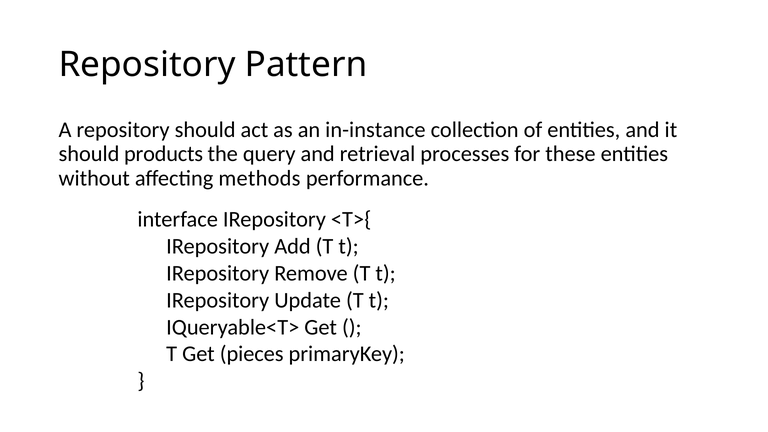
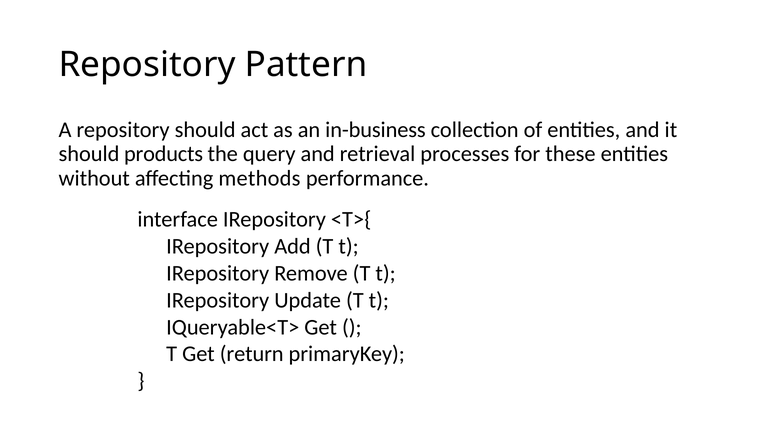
in-instance: in-instance -> in-business
pieces: pieces -> return
